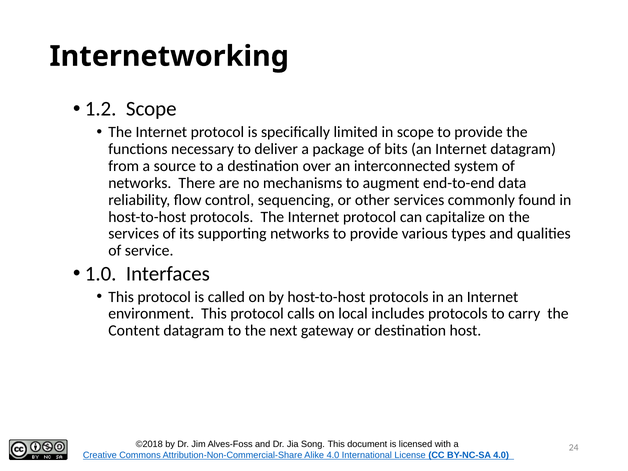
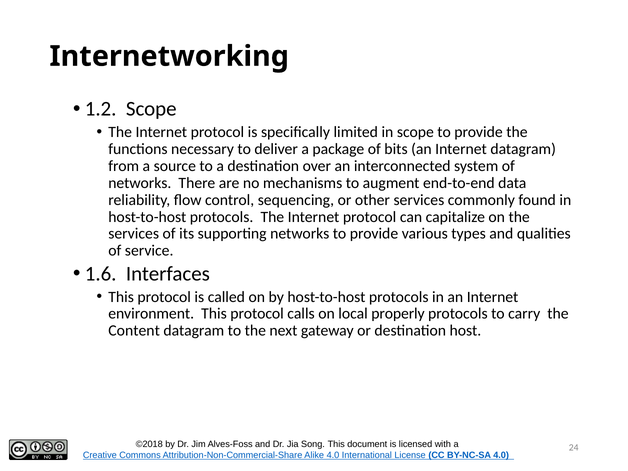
1.0: 1.0 -> 1.6
includes: includes -> properly
